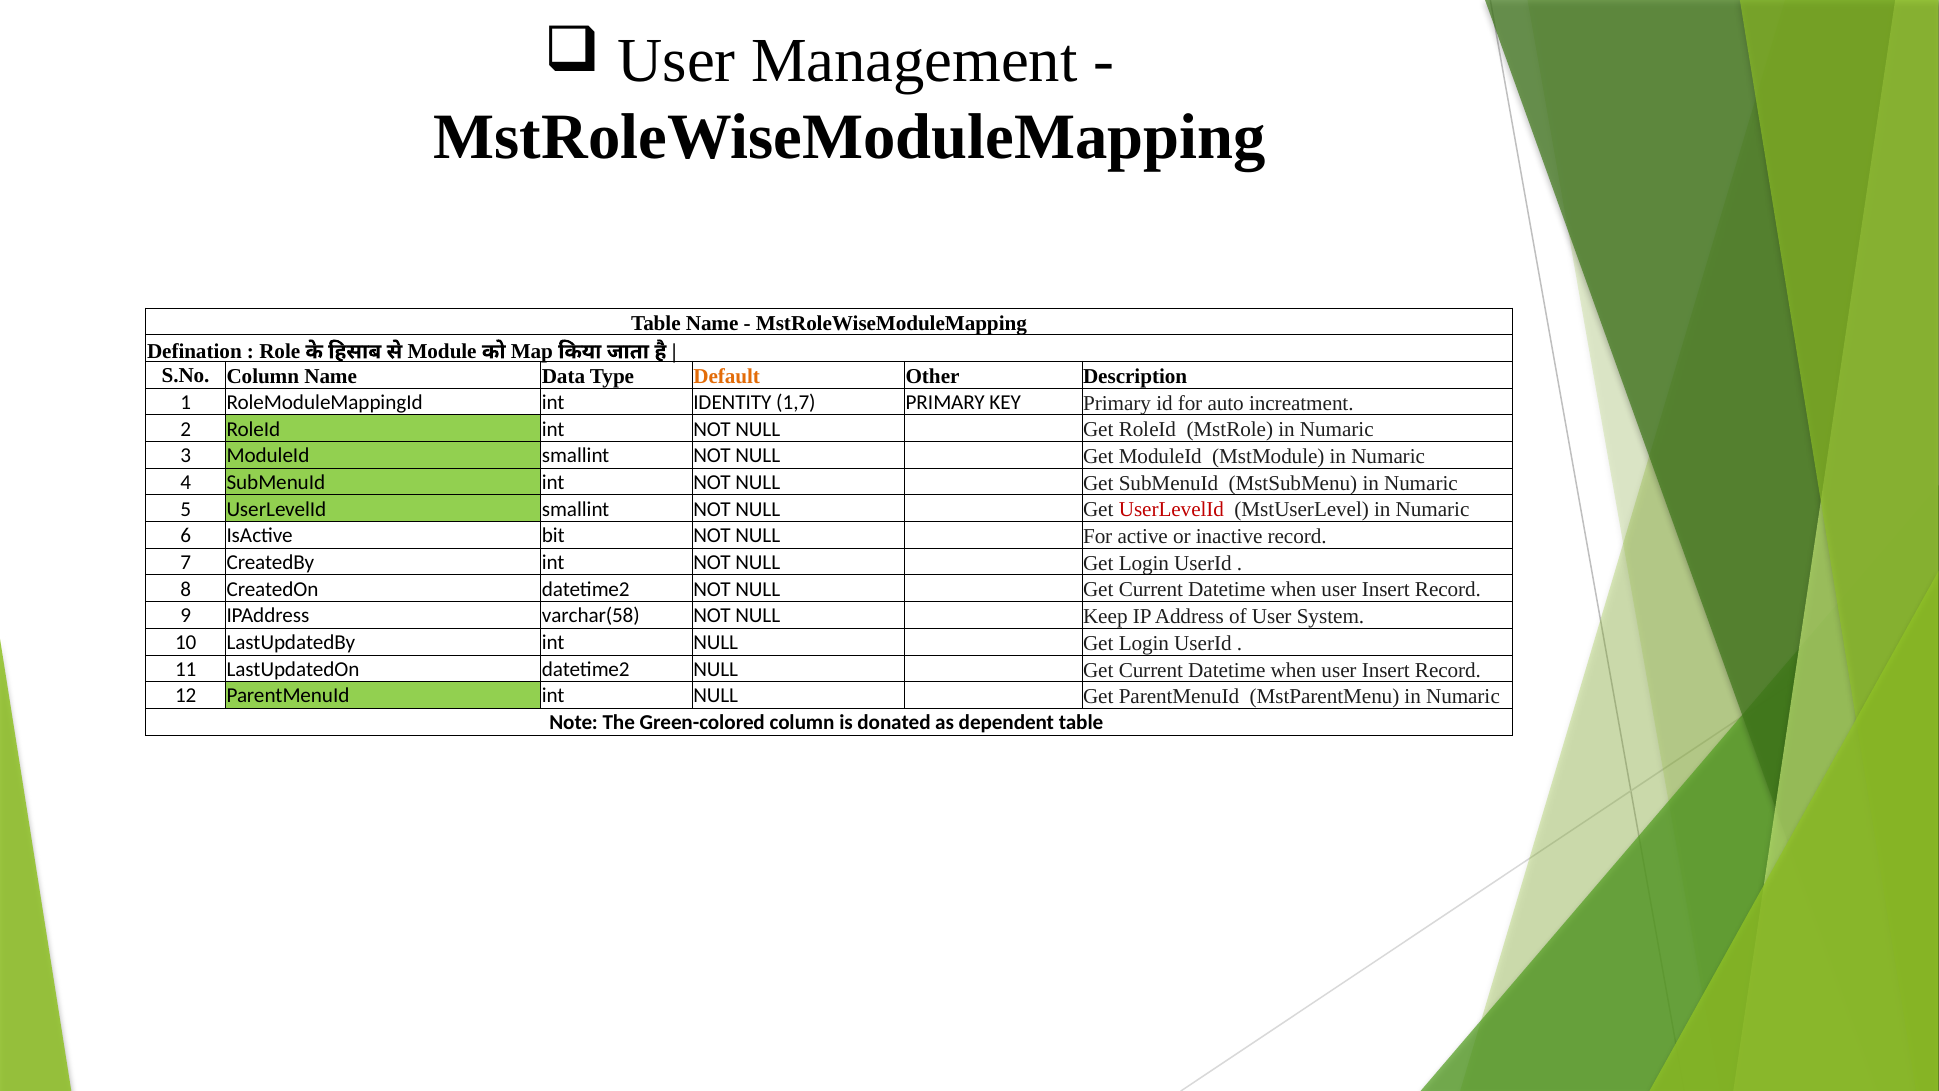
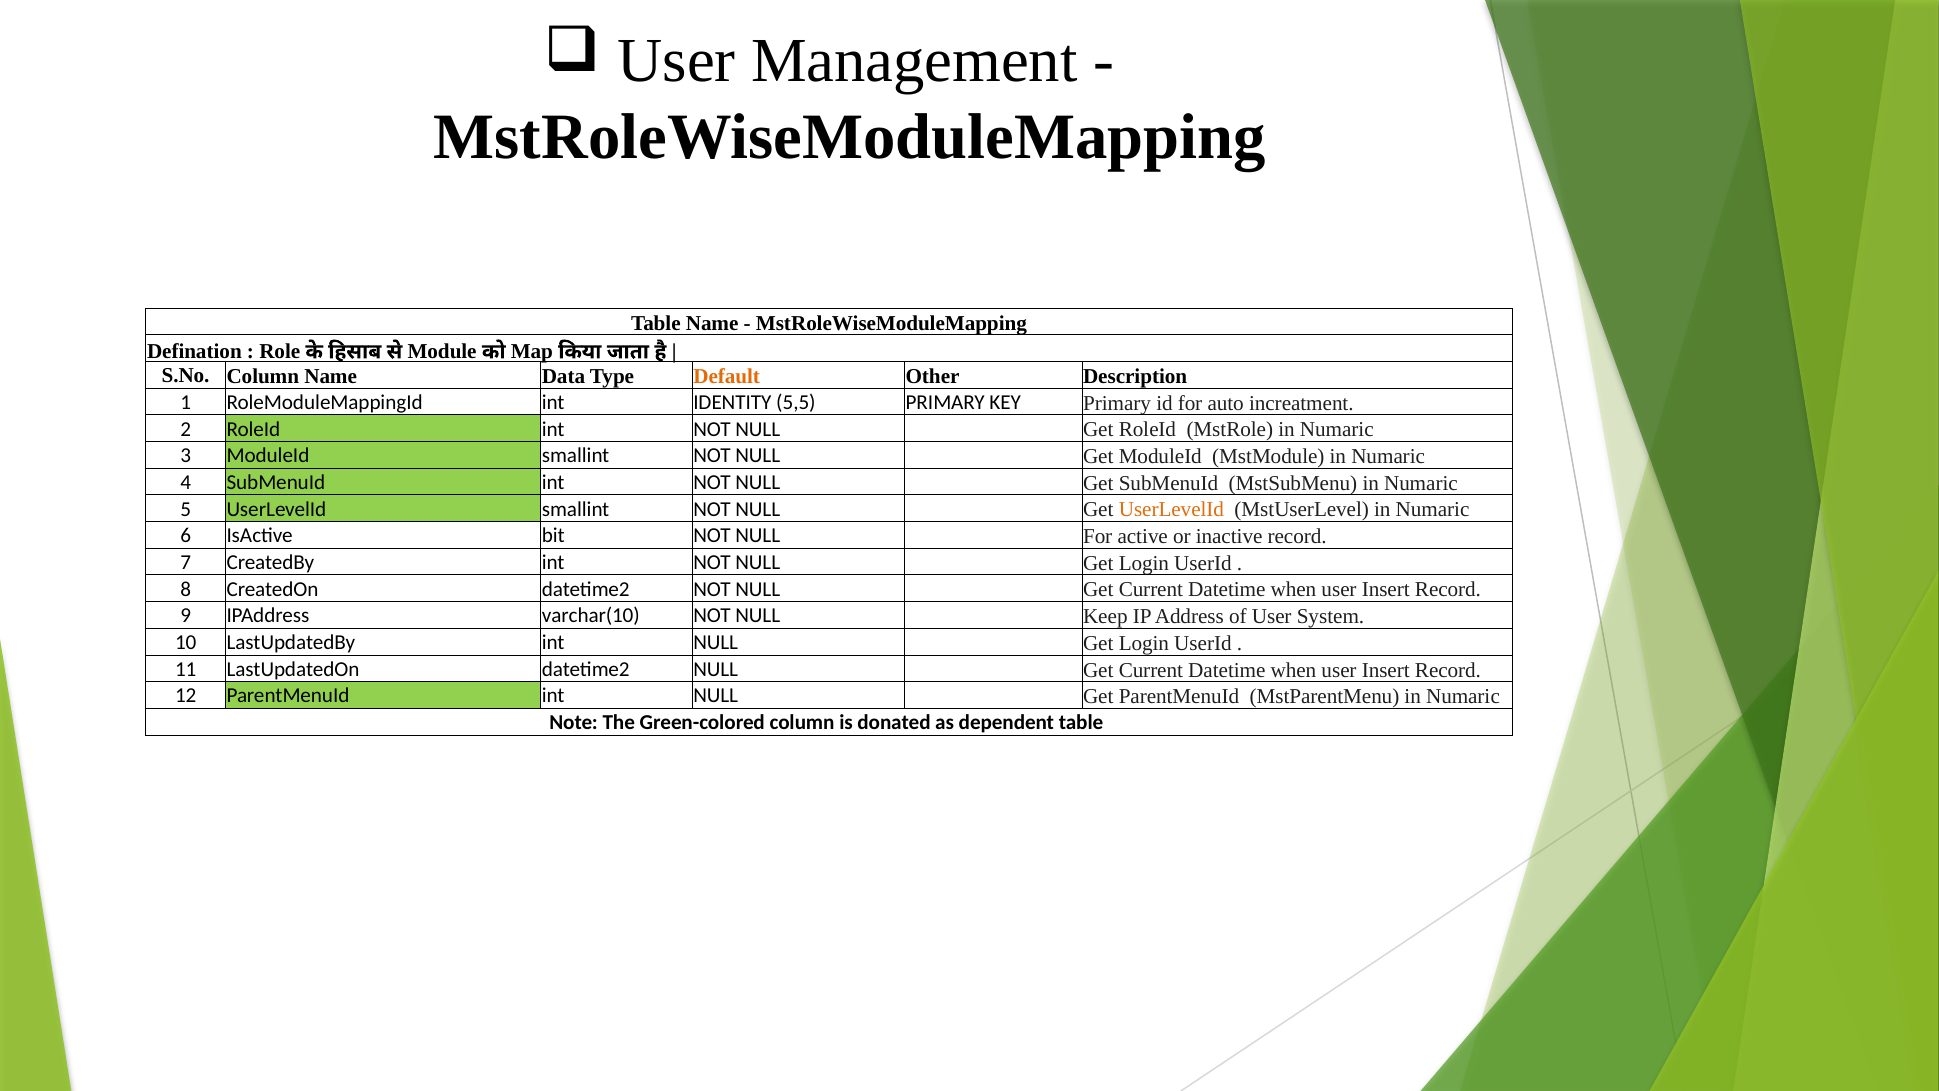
1,7: 1,7 -> 5,5
UserLevelId at (1171, 510) colour: red -> orange
varchar(58: varchar(58 -> varchar(10
